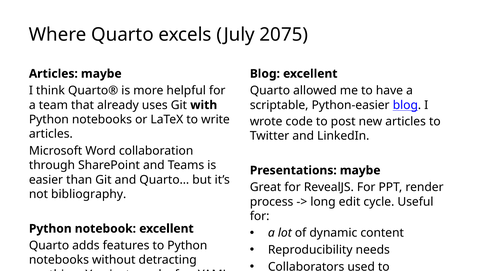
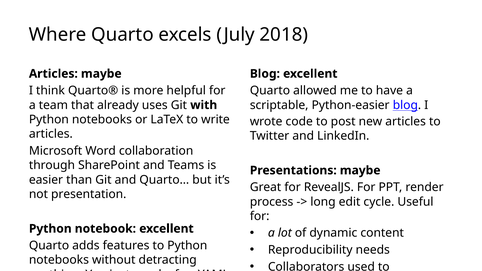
2075: 2075 -> 2018
bibliography: bibliography -> presentation
